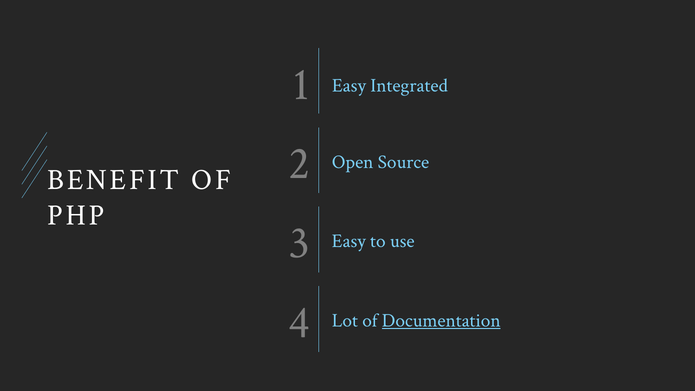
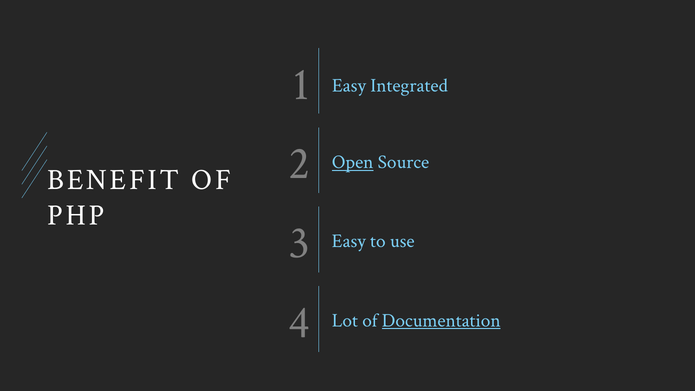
Open underline: none -> present
